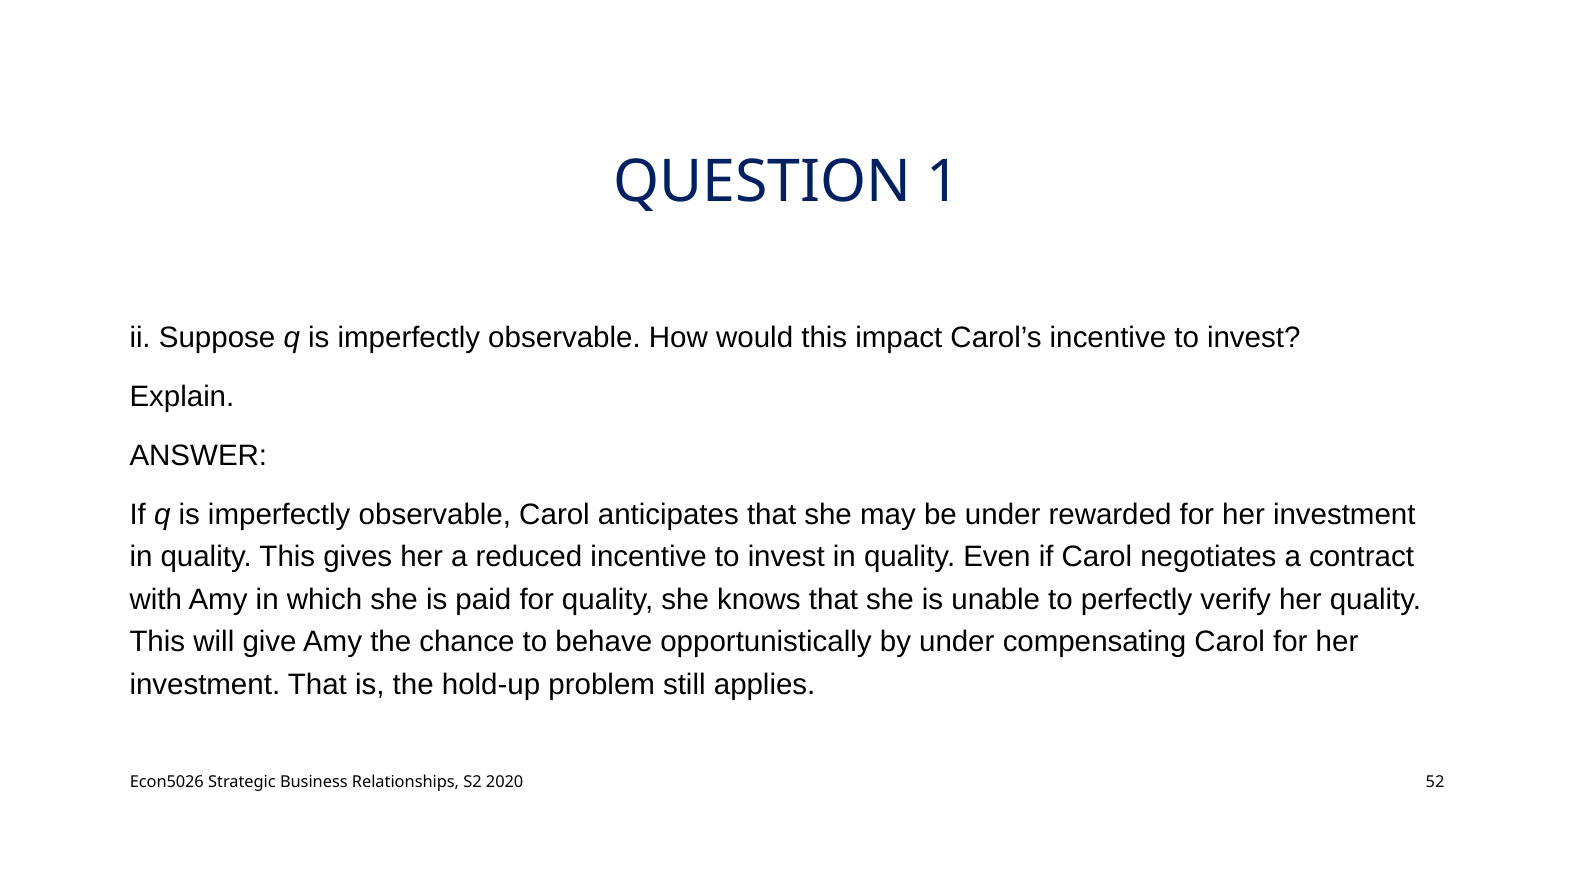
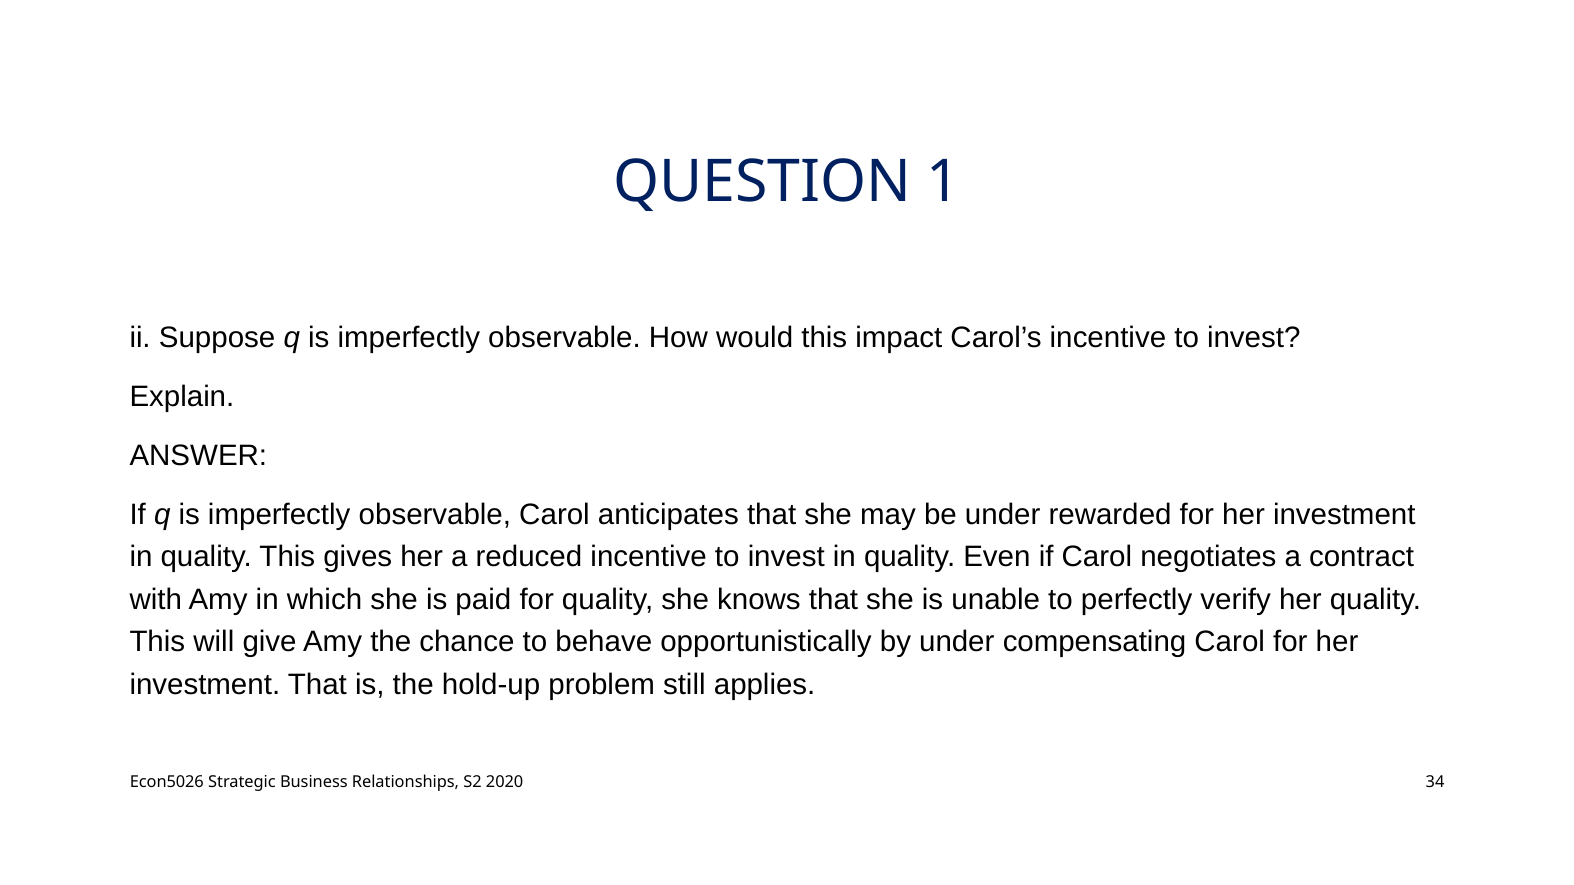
52: 52 -> 34
